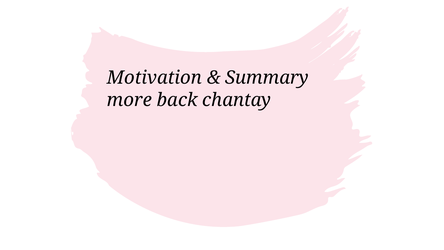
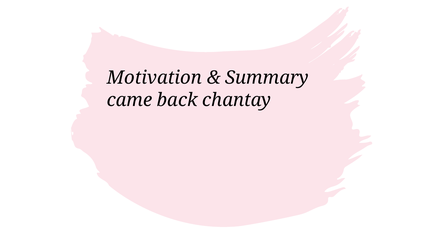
more: more -> came
